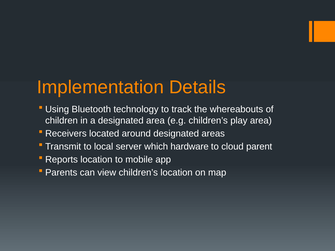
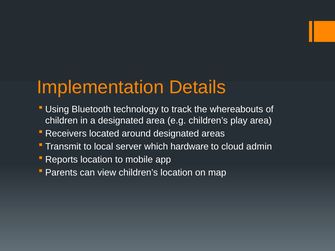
parent: parent -> admin
